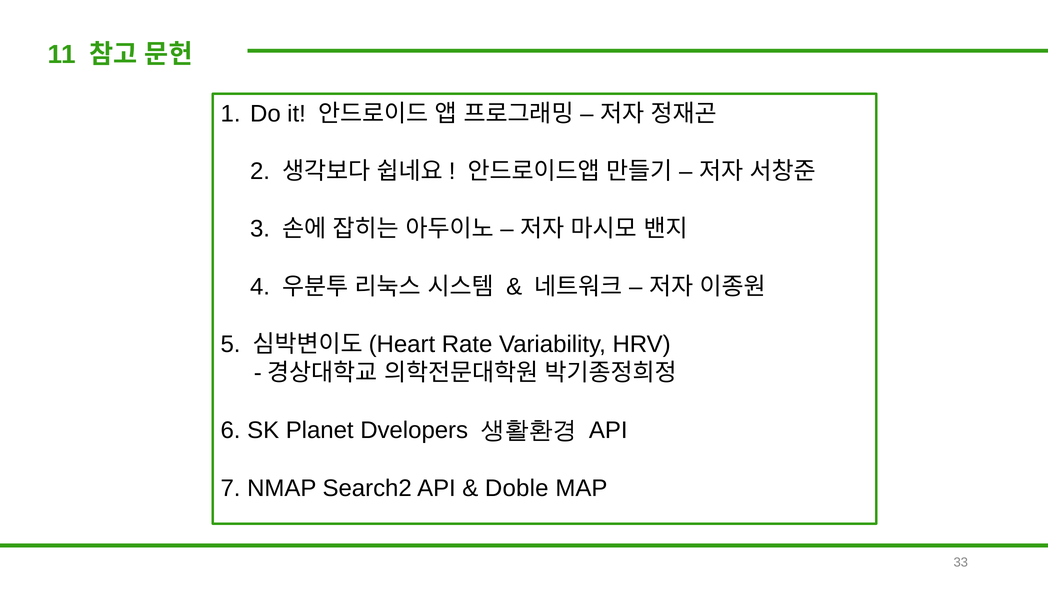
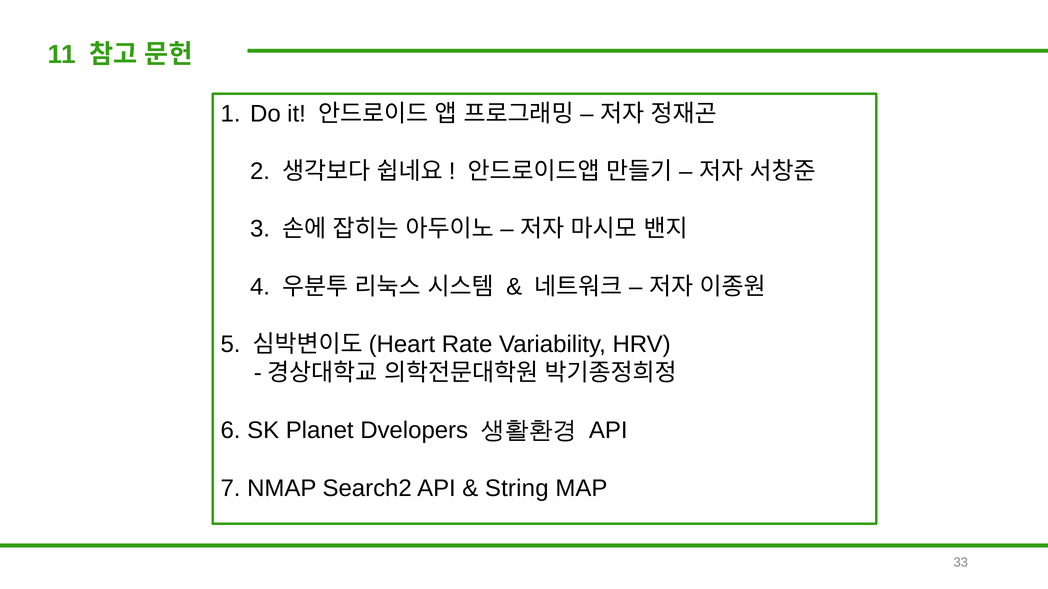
Doble: Doble -> String
